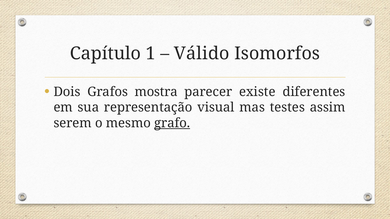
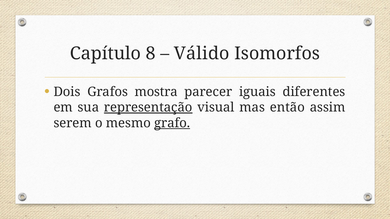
1: 1 -> 8
existe: existe -> iguais
representação underline: none -> present
testes: testes -> então
